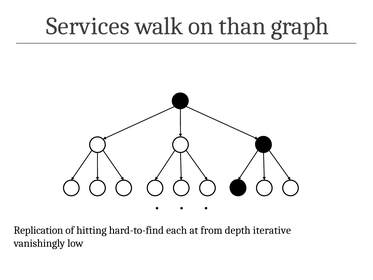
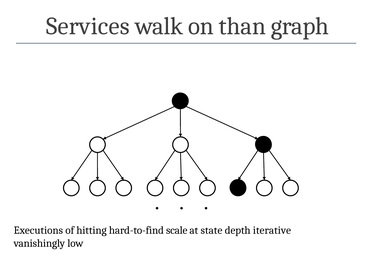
Replication: Replication -> Executions
each: each -> scale
from: from -> state
